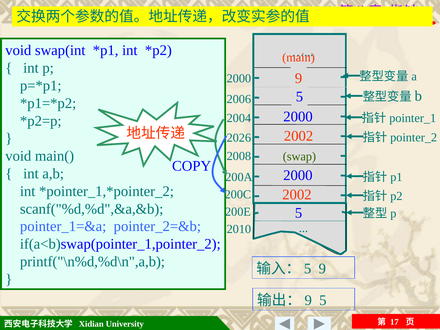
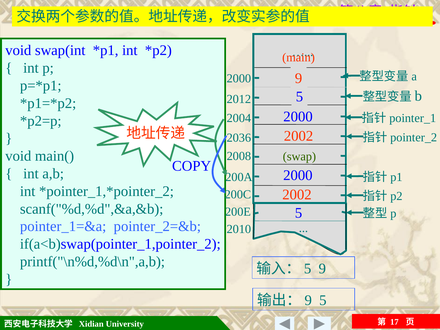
2006: 2006 -> 2012
2026: 2026 -> 2036
